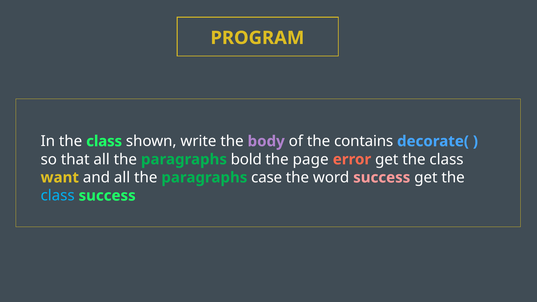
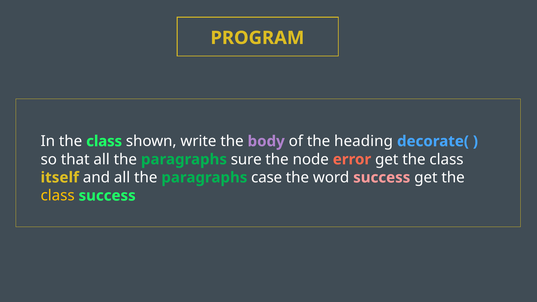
contains: contains -> heading
bold: bold -> sure
page: page -> node
want: want -> itself
class at (58, 196) colour: light blue -> yellow
